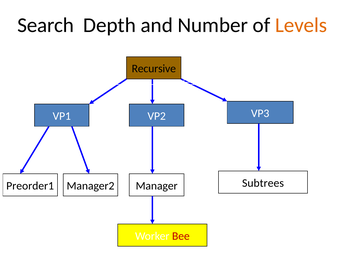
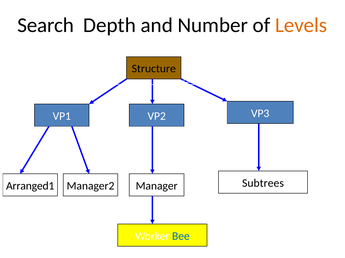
Recursive: Recursive -> Structure
Preorder1: Preorder1 -> Arranged1
Bee colour: red -> blue
